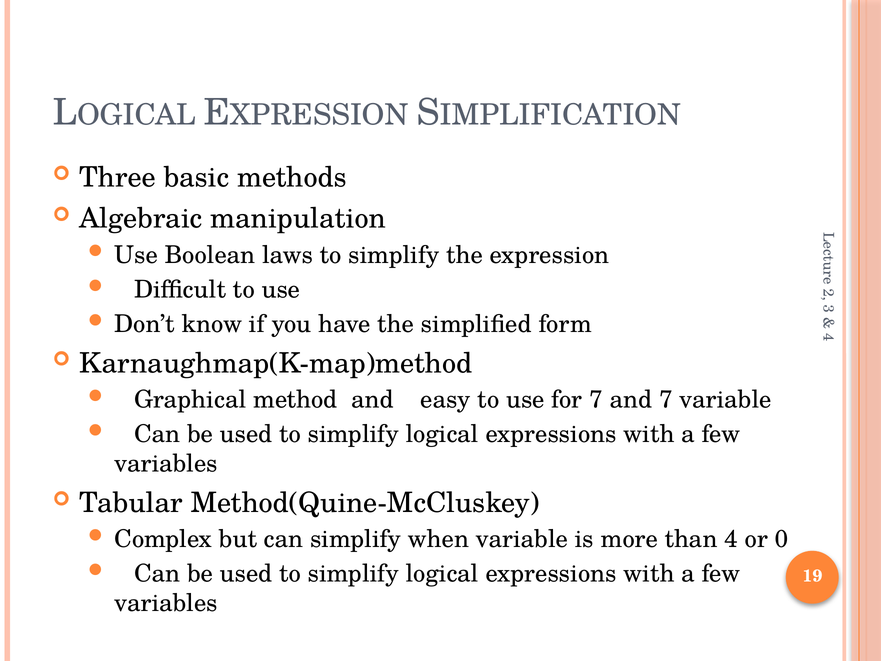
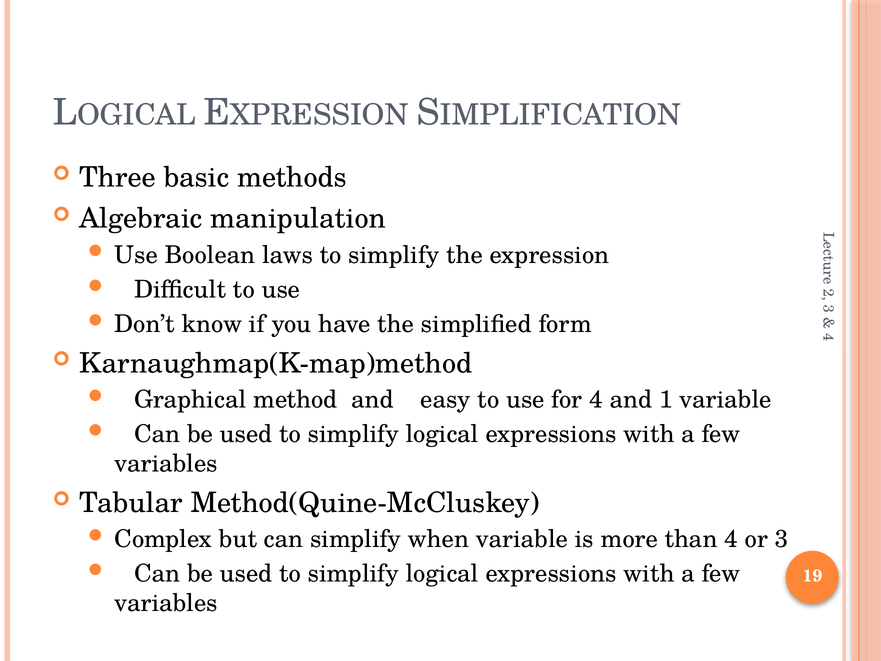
for 7: 7 -> 4
and 7: 7 -> 1
or 0: 0 -> 3
